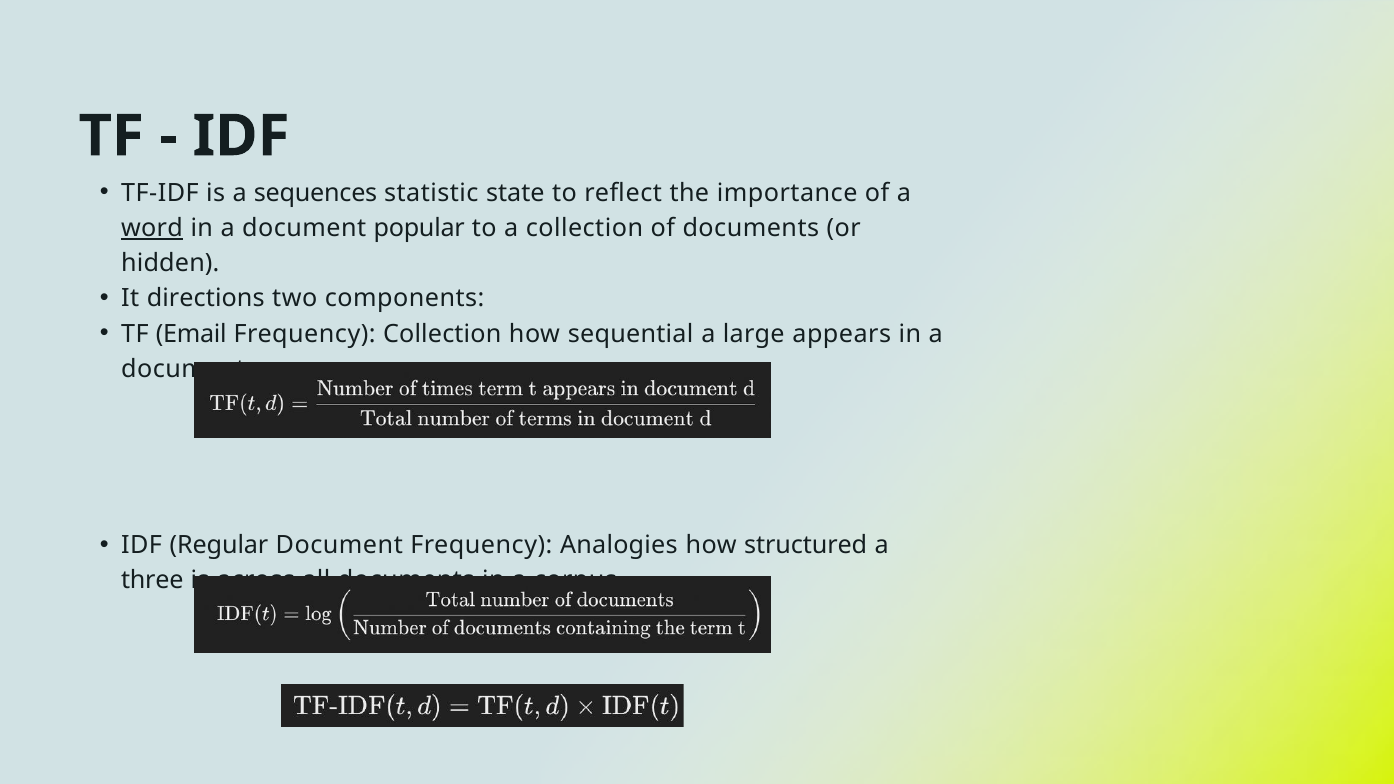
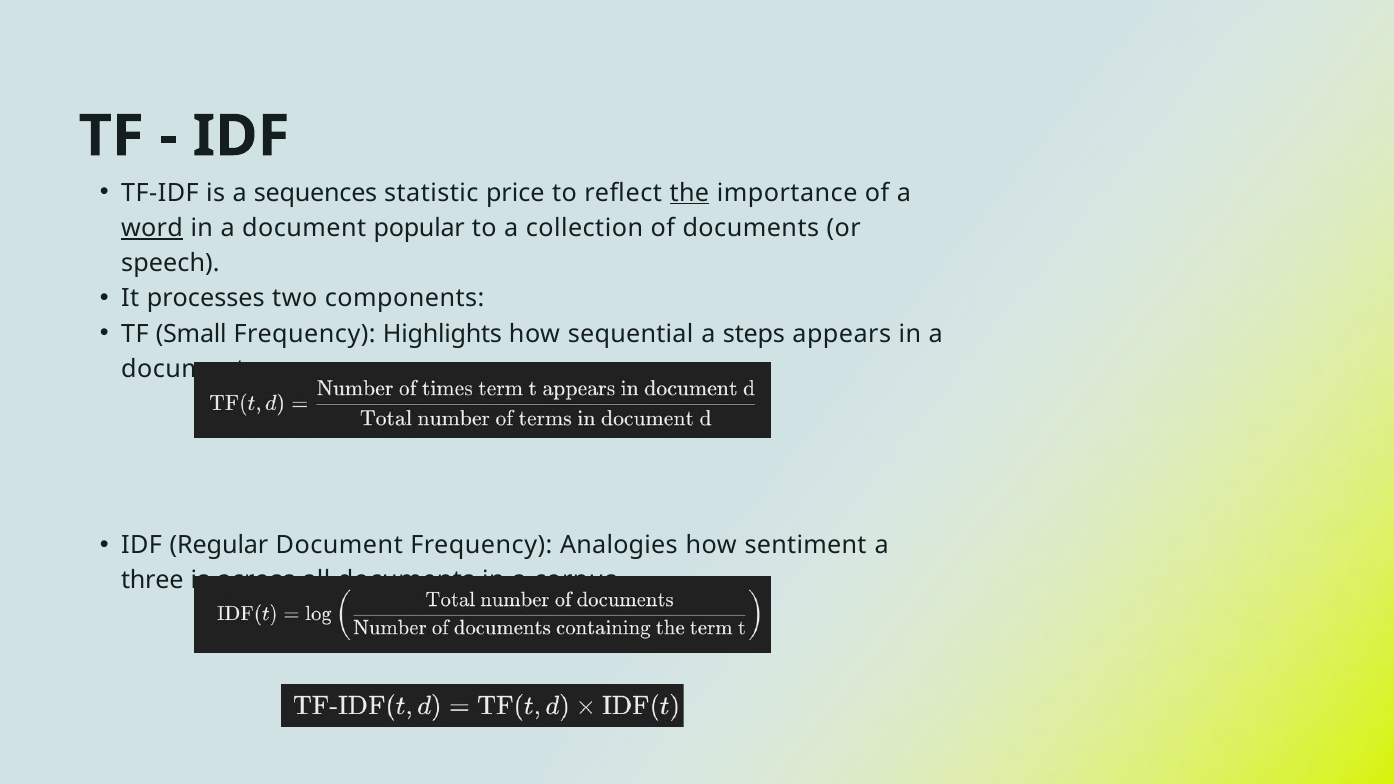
state: state -> price
the underline: none -> present
hidden: hidden -> speech
directions: directions -> processes
Email: Email -> Small
Frequency Collection: Collection -> Highlights
large: large -> steps
structured: structured -> sentiment
